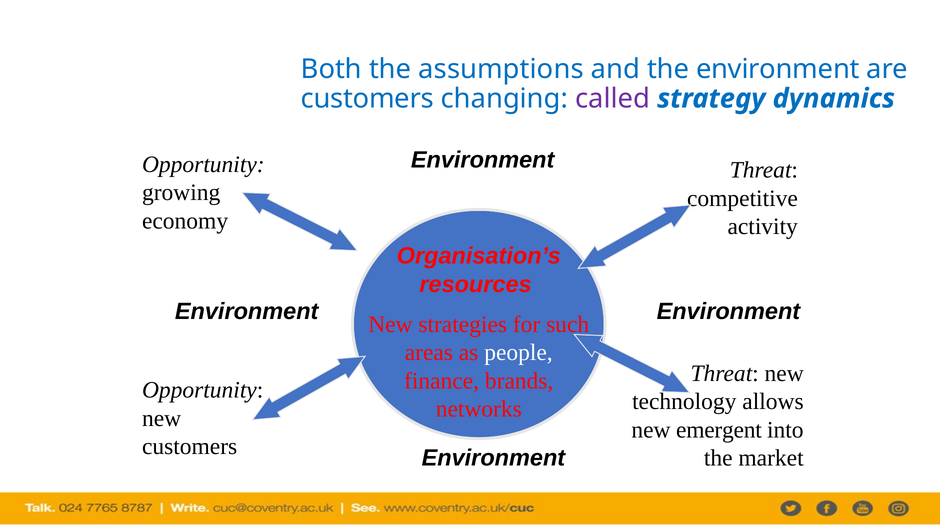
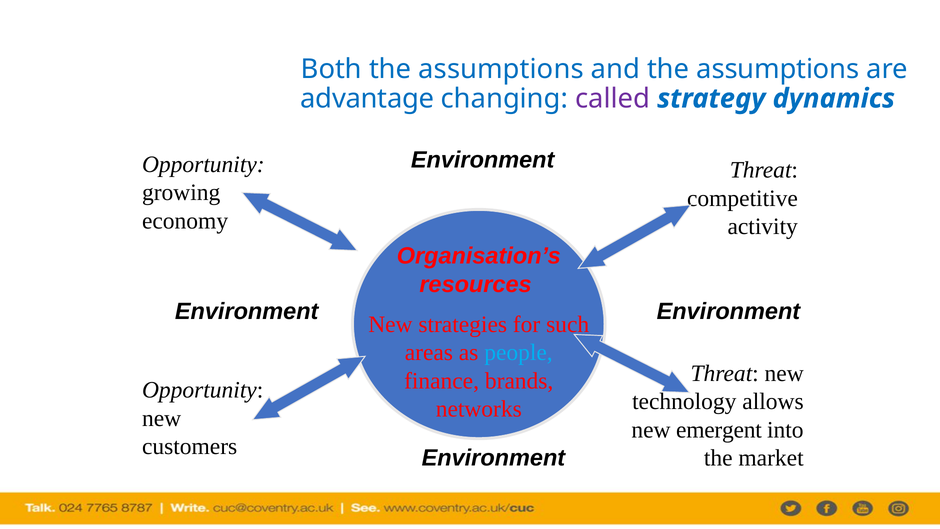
and the environment: environment -> assumptions
customers at (367, 99): customers -> advantage
people colour: white -> light blue
